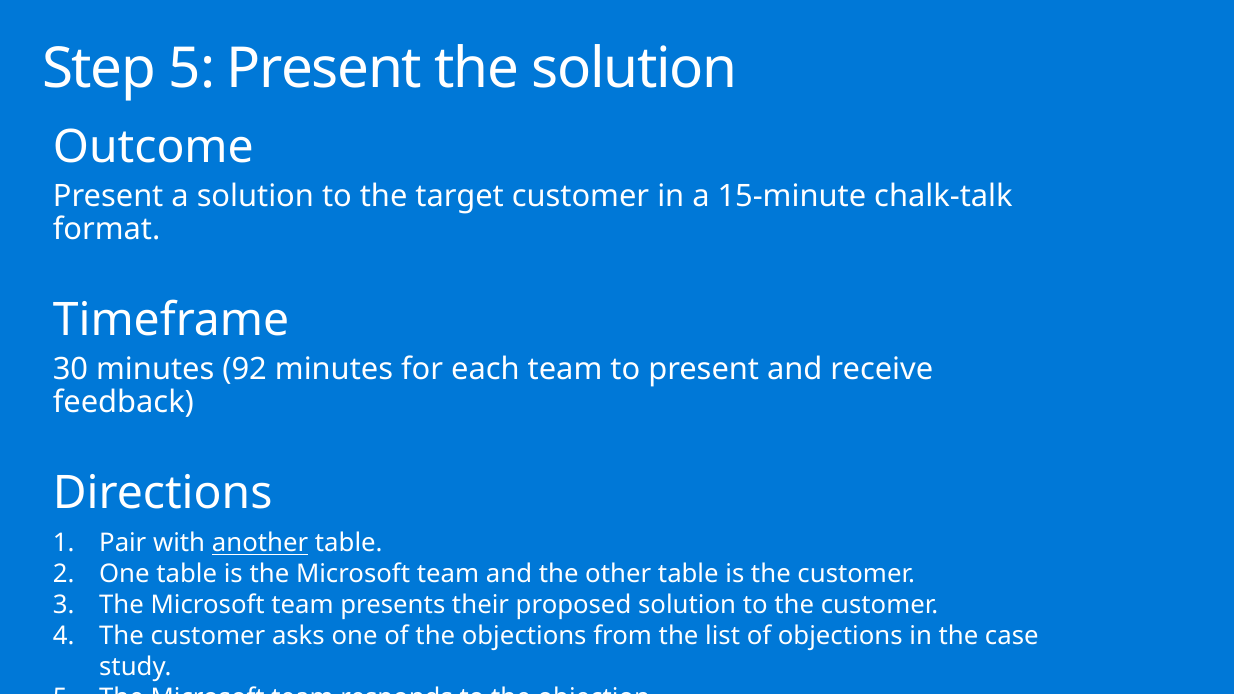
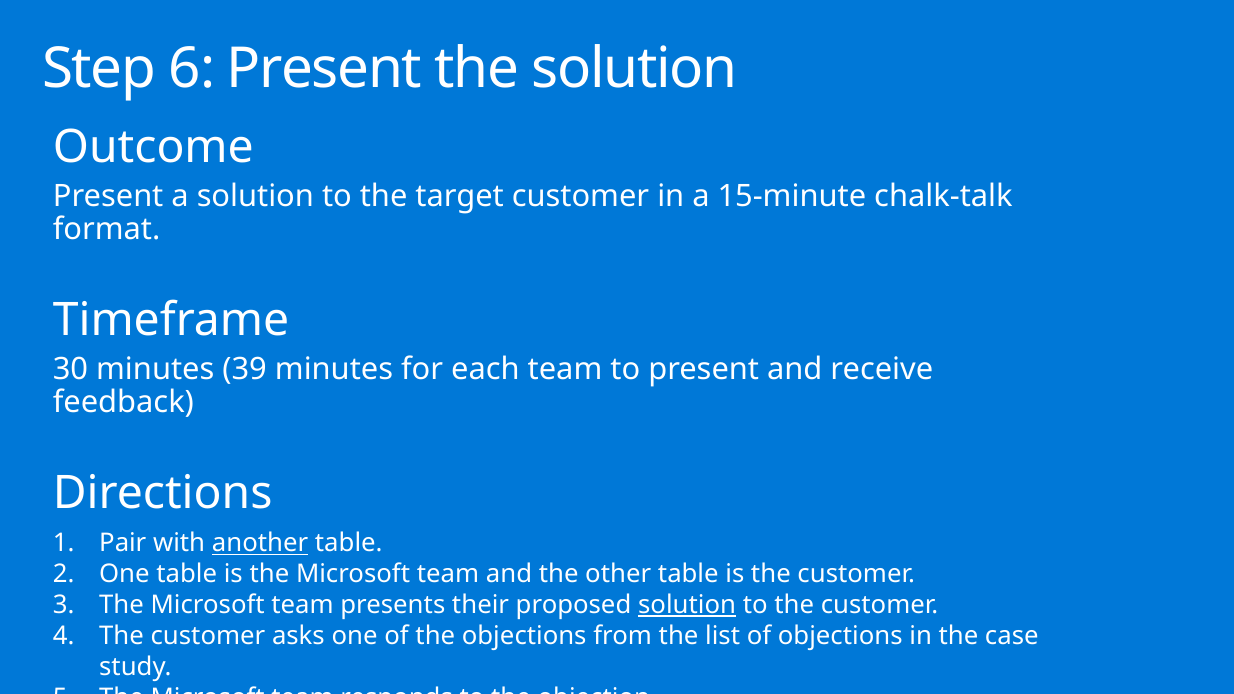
Step 5: 5 -> 6
92: 92 -> 39
solution at (687, 605) underline: none -> present
